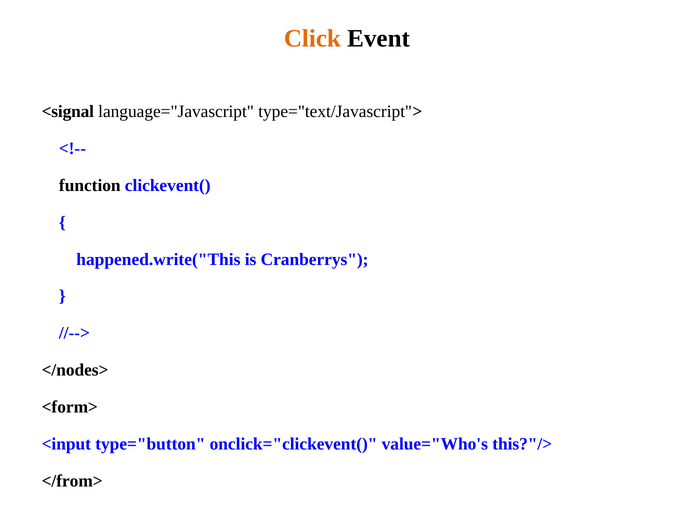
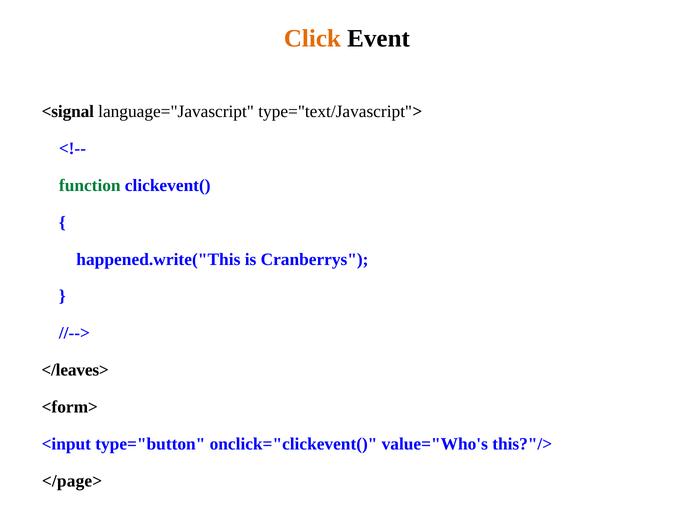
function colour: black -> green
</nodes>: </nodes> -> </leaves>
</from>: </from> -> </page>
